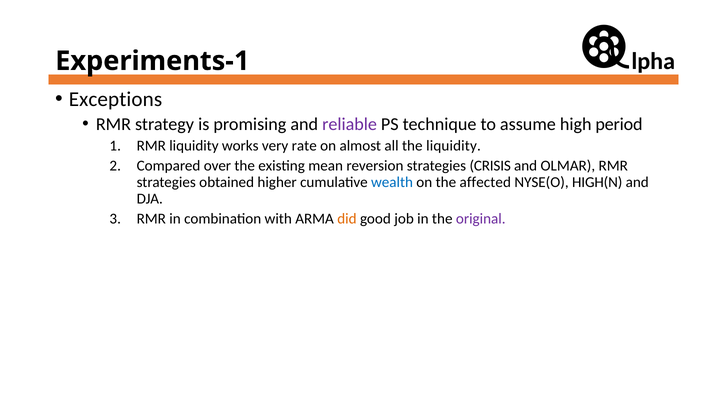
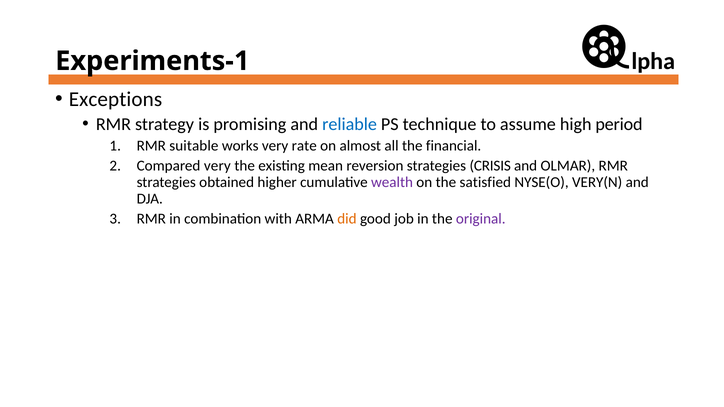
reliable colour: purple -> blue
RMR liquidity: liquidity -> suitable
the liquidity: liquidity -> financial
Compared over: over -> very
wealth colour: blue -> purple
affected: affected -> satisfied
HIGH(N: HIGH(N -> VERY(N
